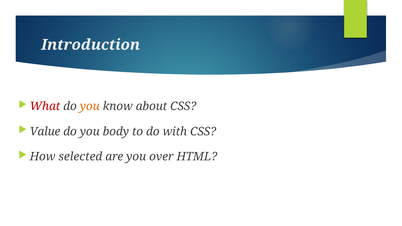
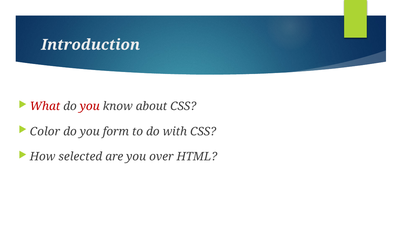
you at (90, 106) colour: orange -> red
Value: Value -> Color
body: body -> form
